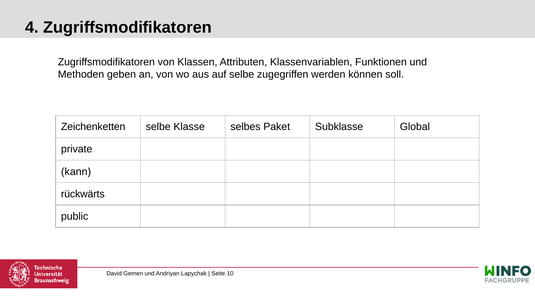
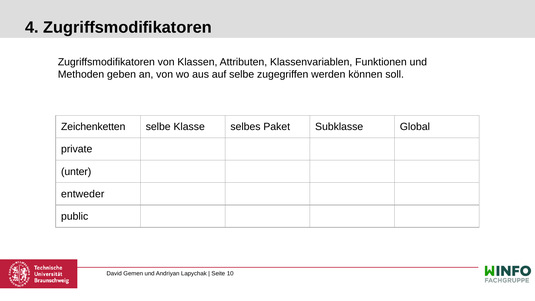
kann: kann -> unter
rückwärts: rückwärts -> entweder
